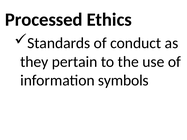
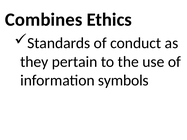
Processed: Processed -> Combines
